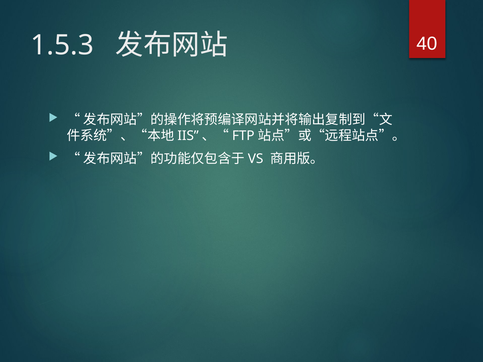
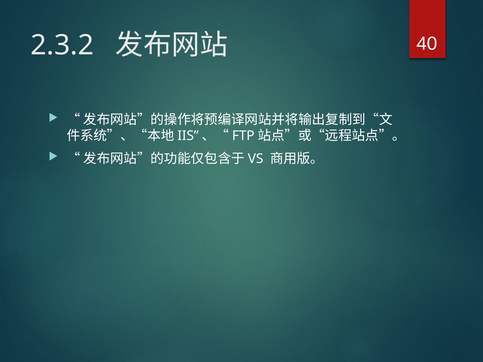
1.5.3: 1.5.3 -> 2.3.2
